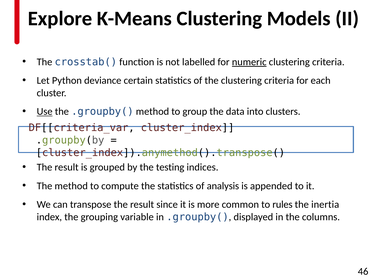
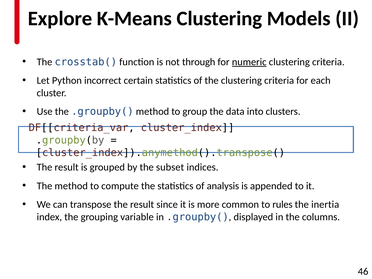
labelled: labelled -> through
deviance: deviance -> incorrect
Use underline: present -> none
testing: testing -> subset
